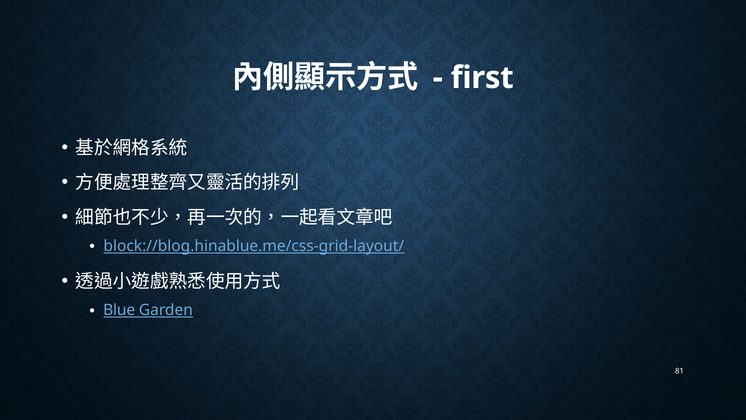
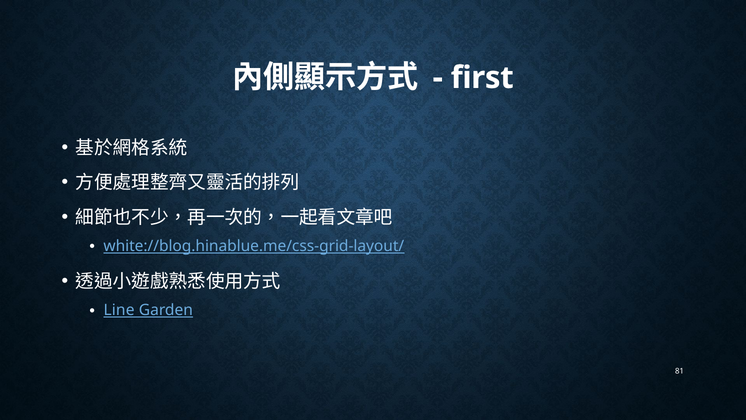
block://blog.hinablue.me/css-grid-layout/: block://blog.hinablue.me/css-grid-layout/ -> white://blog.hinablue.me/css-grid-layout/
Blue: Blue -> Line
